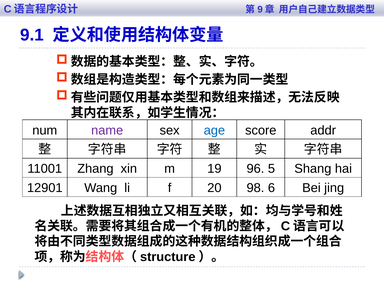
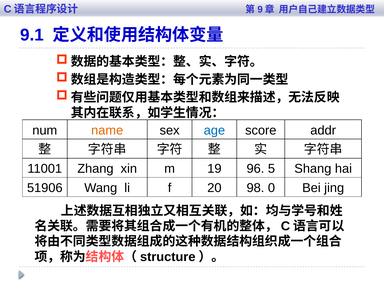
name colour: purple -> orange
12901: 12901 -> 51906
6: 6 -> 0
